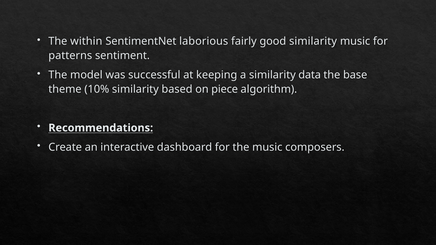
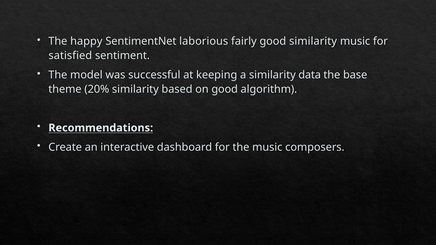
within: within -> happy
patterns: patterns -> satisfied
10%: 10% -> 20%
on piece: piece -> good
